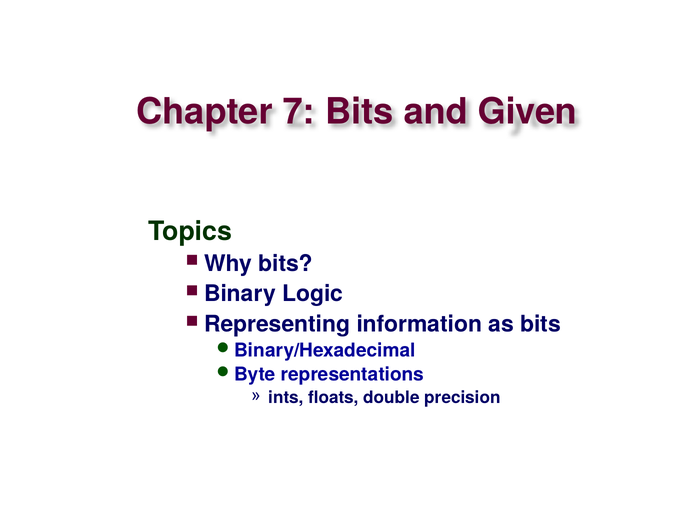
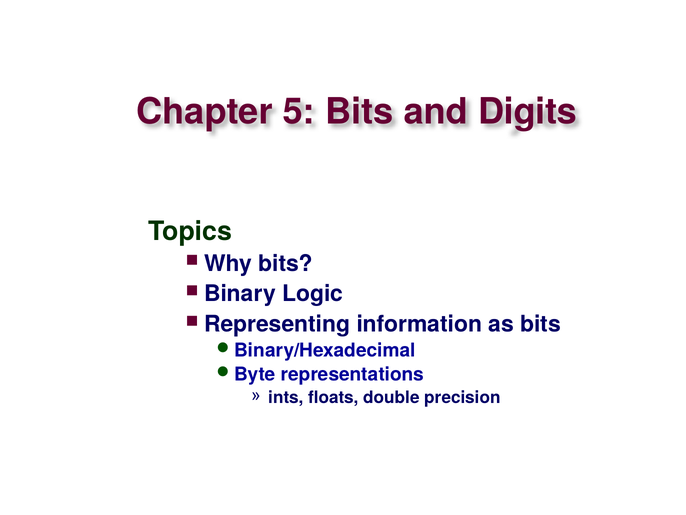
7: 7 -> 5
Given: Given -> Digits
